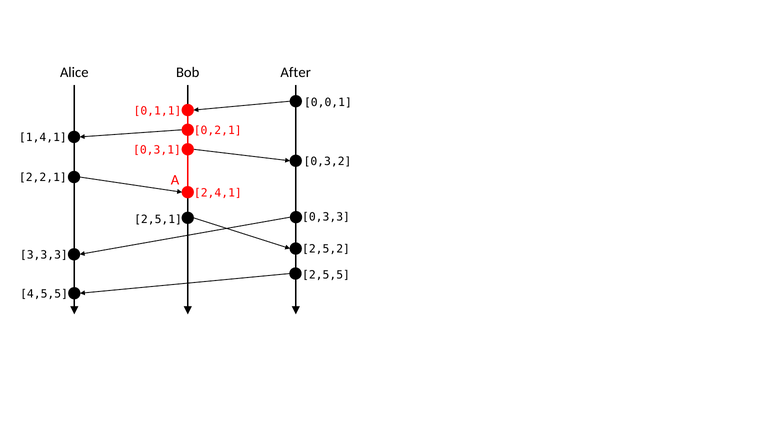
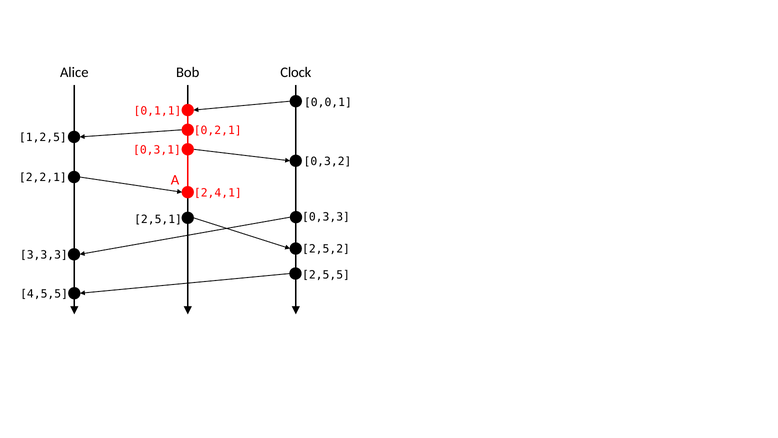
After: After -> Clock
1,4,1: 1,4,1 -> 1,2,5
